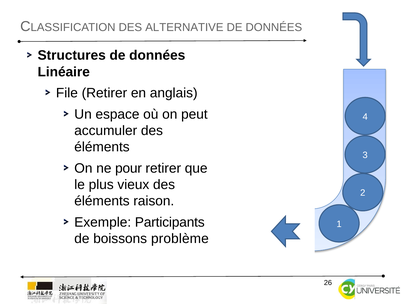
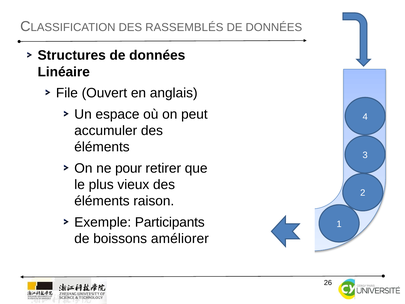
ALTERNATIVE: ALTERNATIVE -> RASSEMBLÉS
File Retirer: Retirer -> Ouvert
problème: problème -> améliorer
